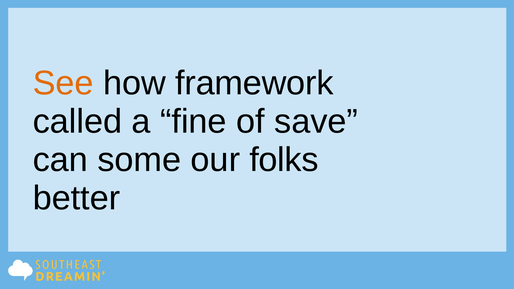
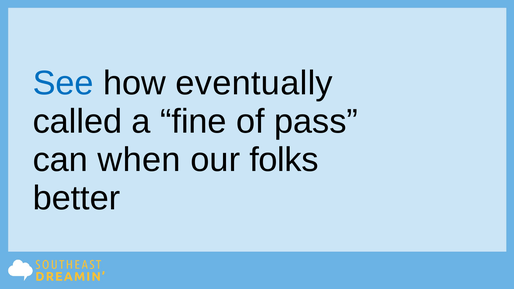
See colour: orange -> blue
framework: framework -> eventually
save: save -> pass
some: some -> when
